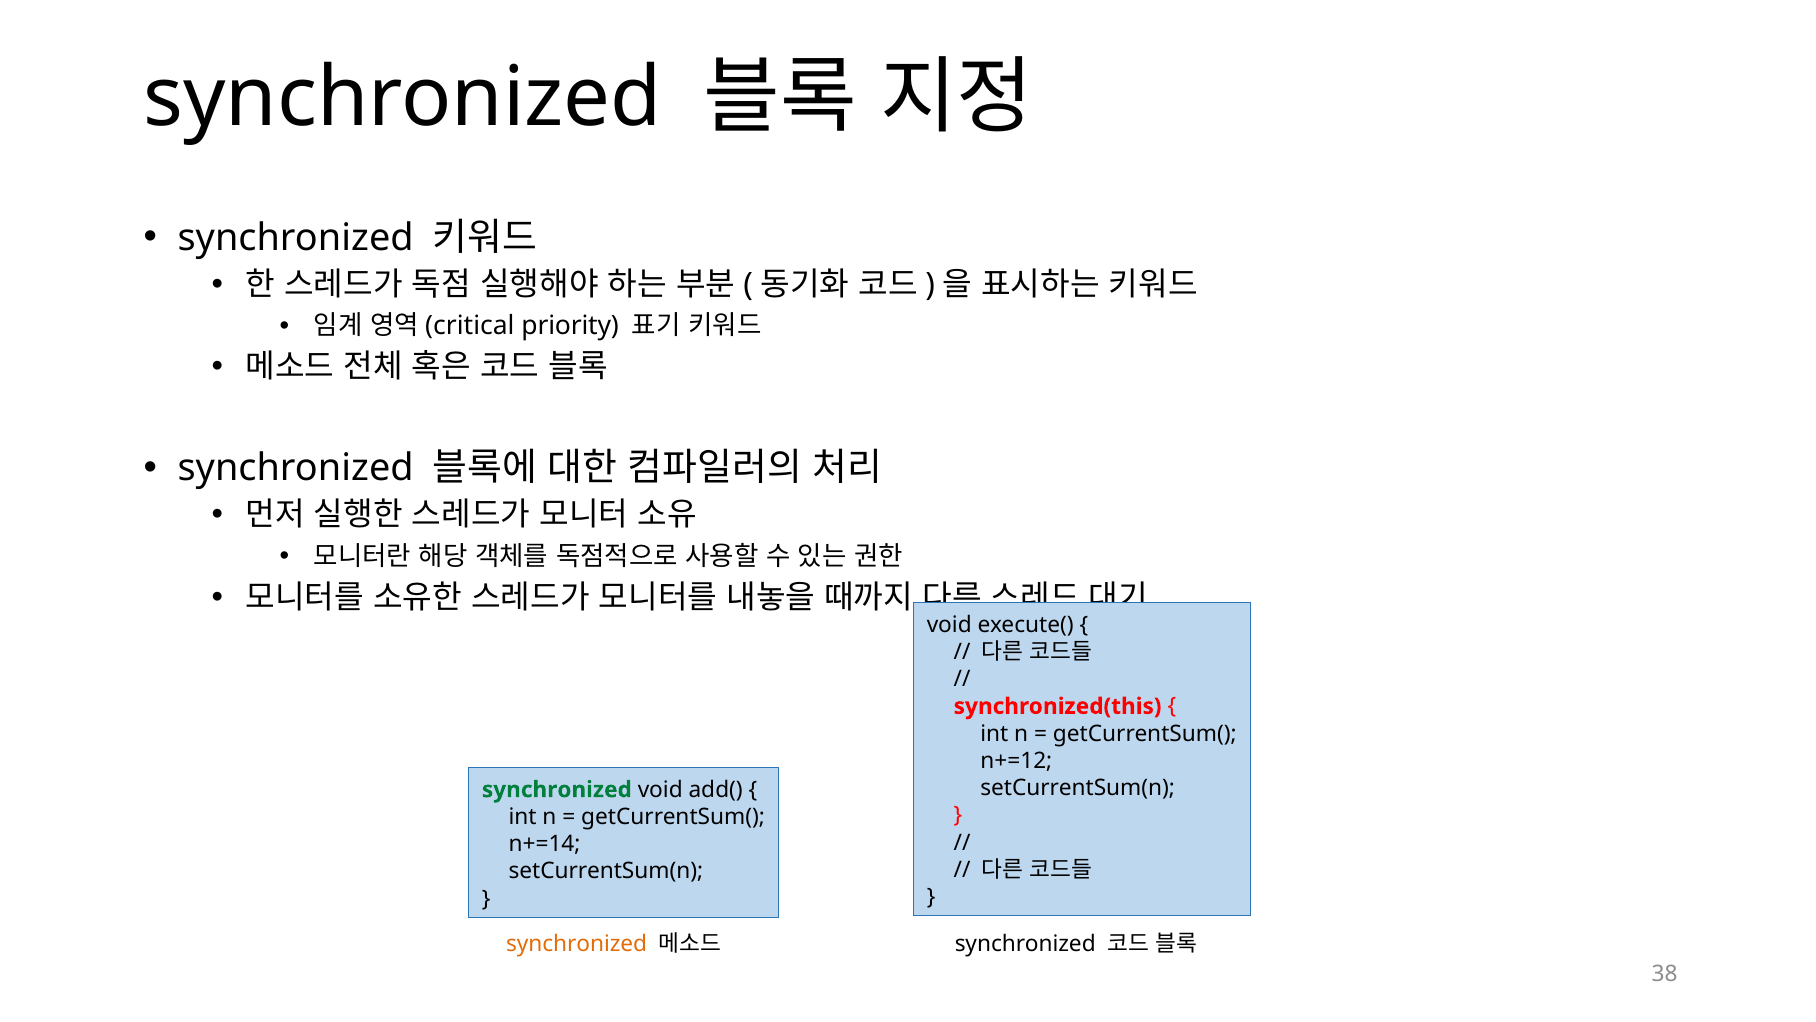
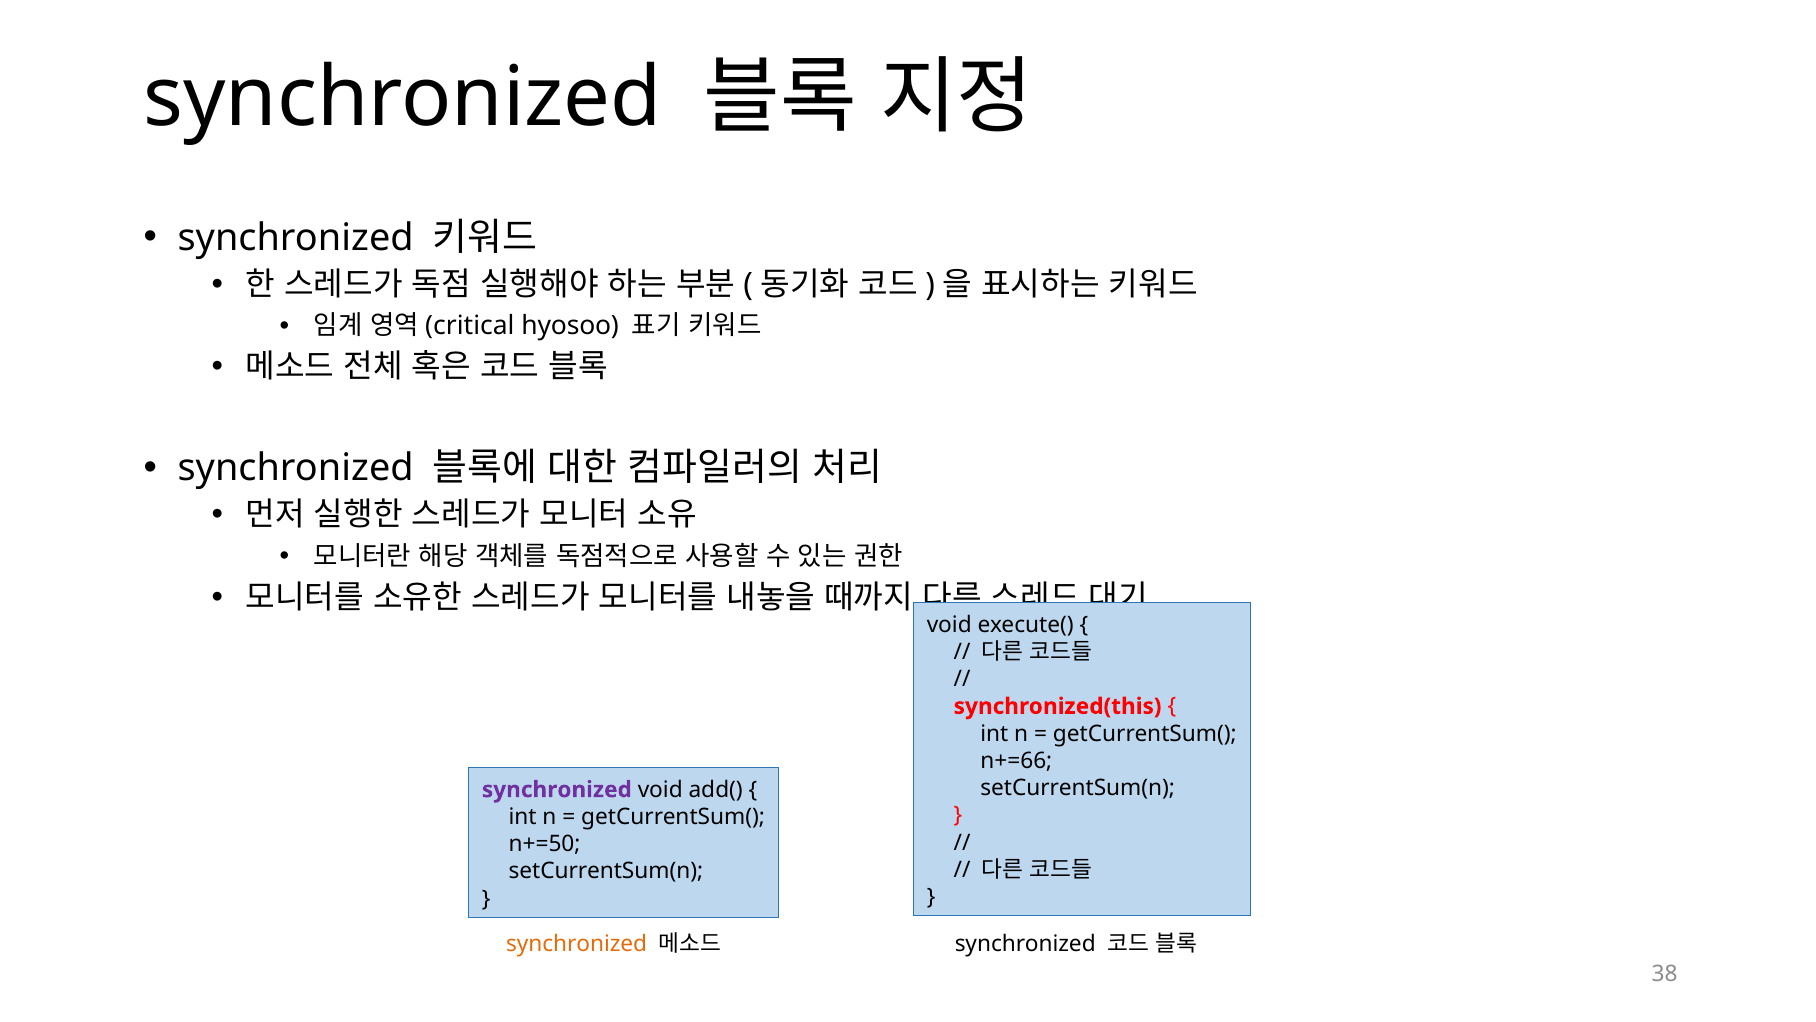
priority: priority -> hyosoo
n+=12: n+=12 -> n+=66
synchronized at (557, 789) colour: green -> purple
n+=14: n+=14 -> n+=50
